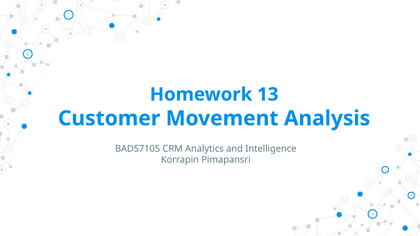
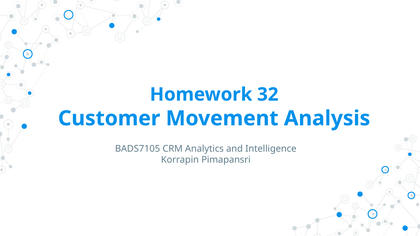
13: 13 -> 32
